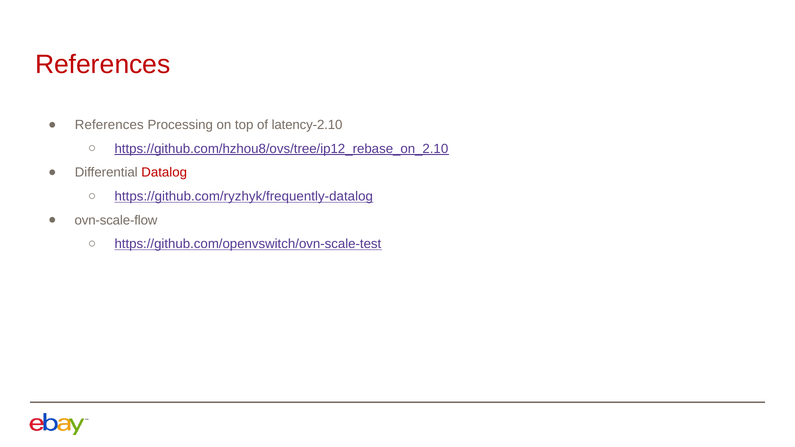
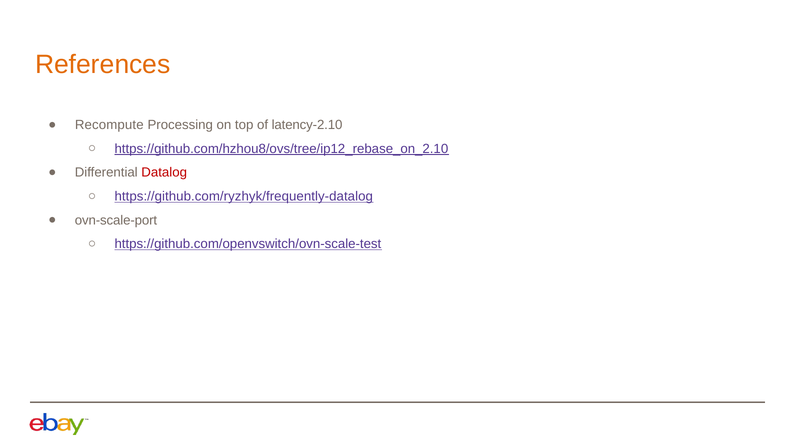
References at (103, 64) colour: red -> orange
References at (109, 125): References -> Recompute
ovn-scale-flow: ovn-scale-flow -> ovn-scale-port
